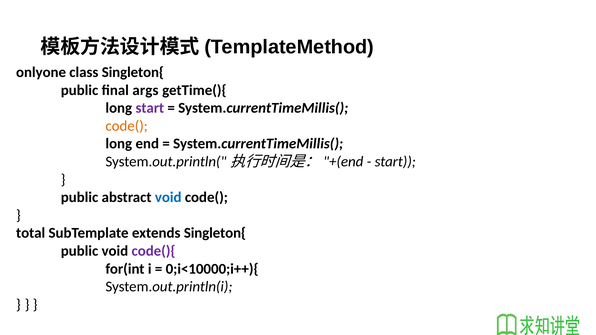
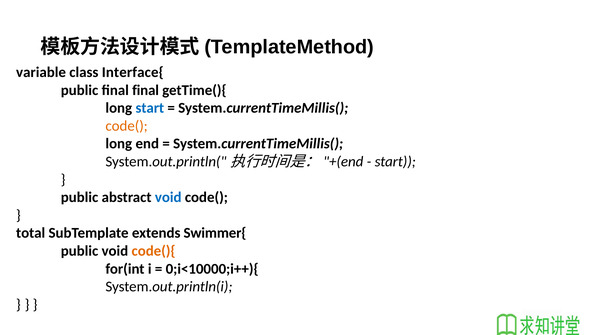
onlyone: onlyone -> variable
class Singleton{: Singleton{ -> Interface{
final args: args -> final
start at (150, 108) colour: purple -> blue
extends Singleton{: Singleton{ -> Swimmer{
code(){ colour: purple -> orange
